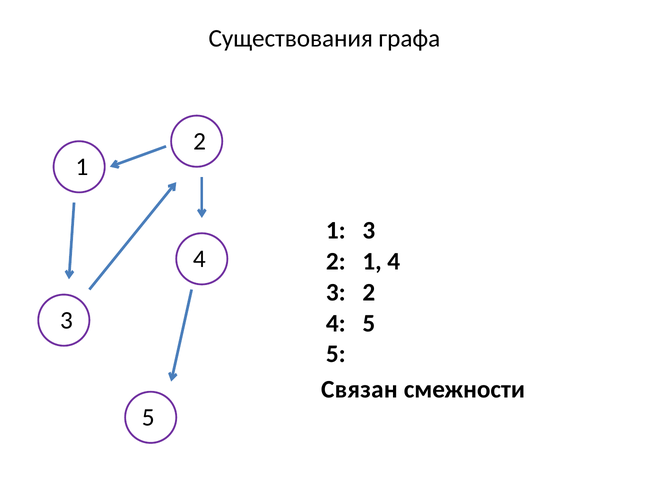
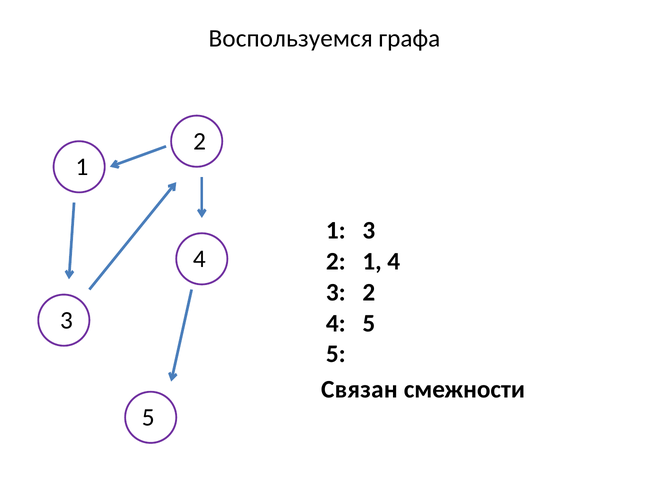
Существования: Существования -> Воспользуемся
